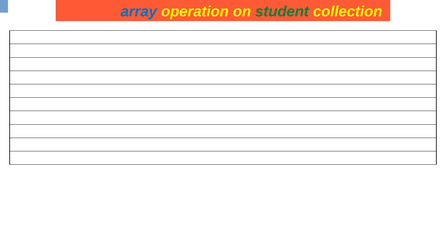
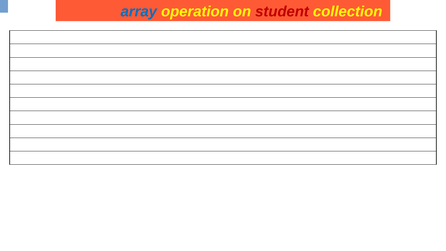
student colour: green -> red
